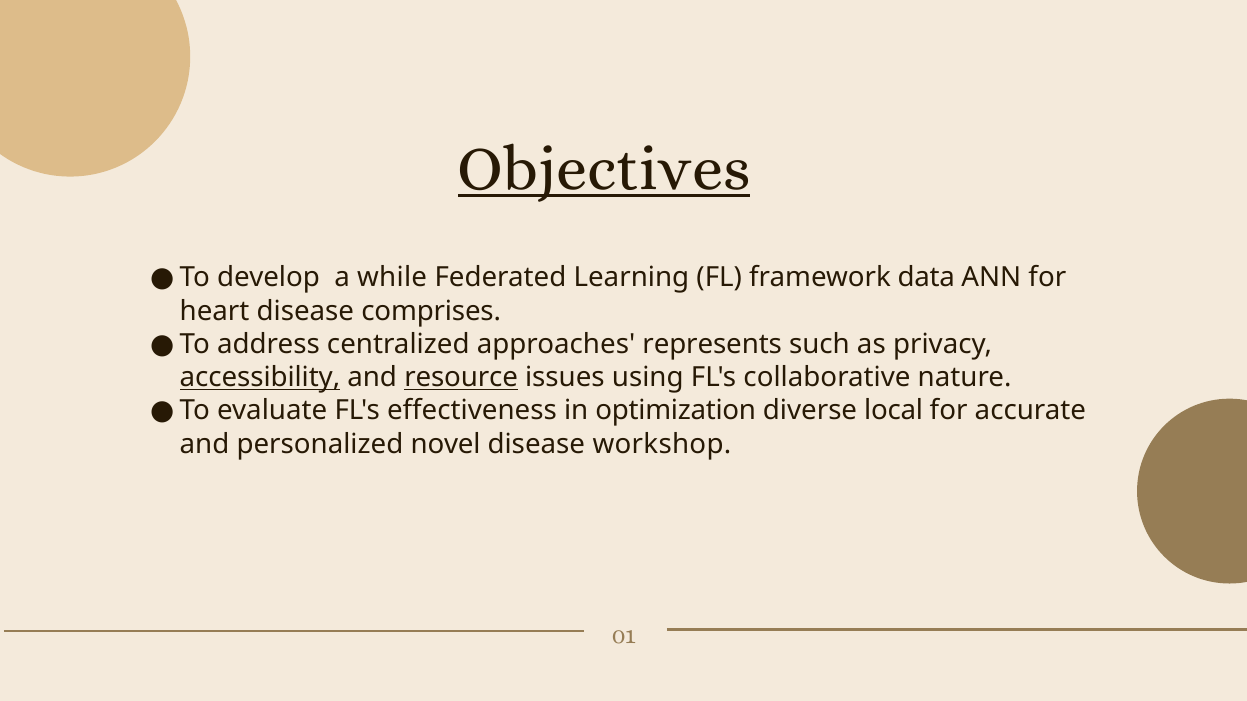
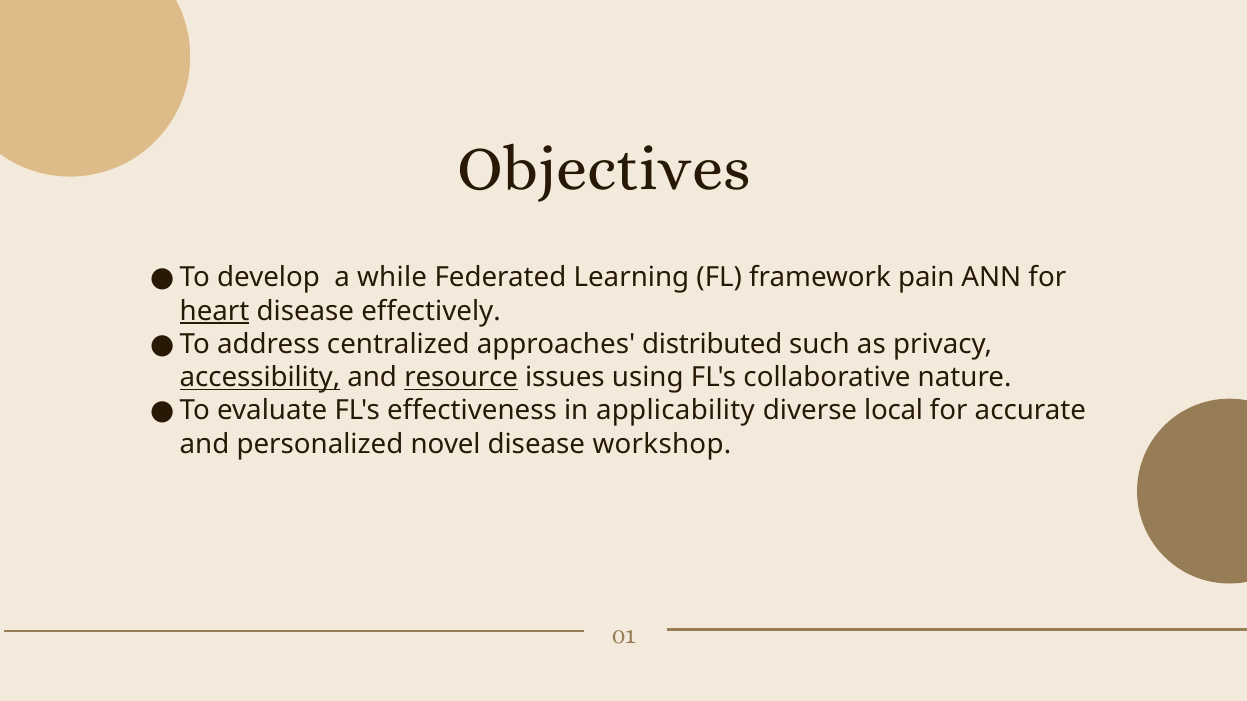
Objectives underline: present -> none
data: data -> pain
heart underline: none -> present
comprises: comprises -> effectively
represents: represents -> distributed
optimization: optimization -> applicability
